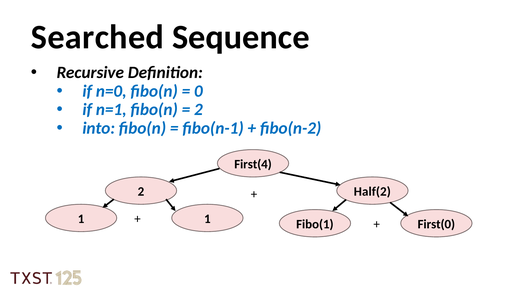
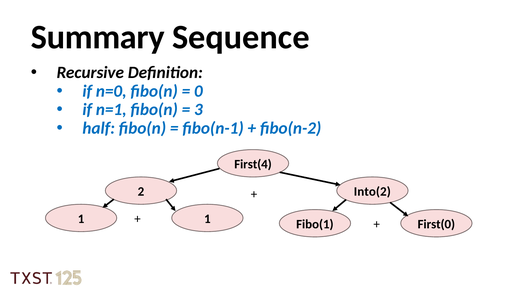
Searched: Searched -> Summary
2 at (198, 110): 2 -> 3
into: into -> half
Half(2: Half(2 -> Into(2
